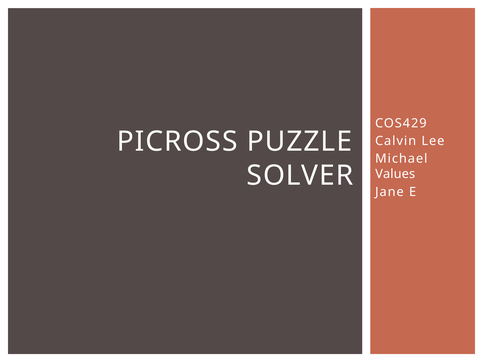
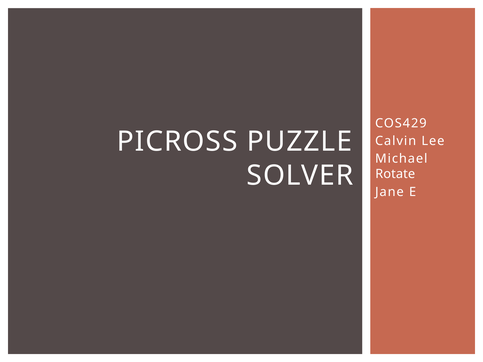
Values: Values -> Rotate
